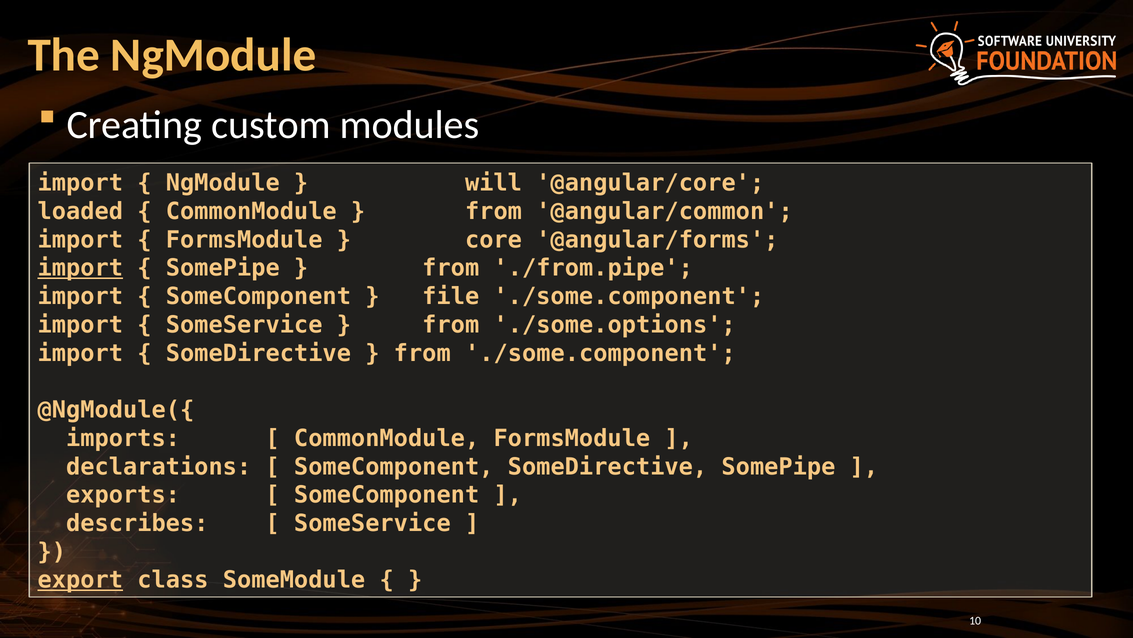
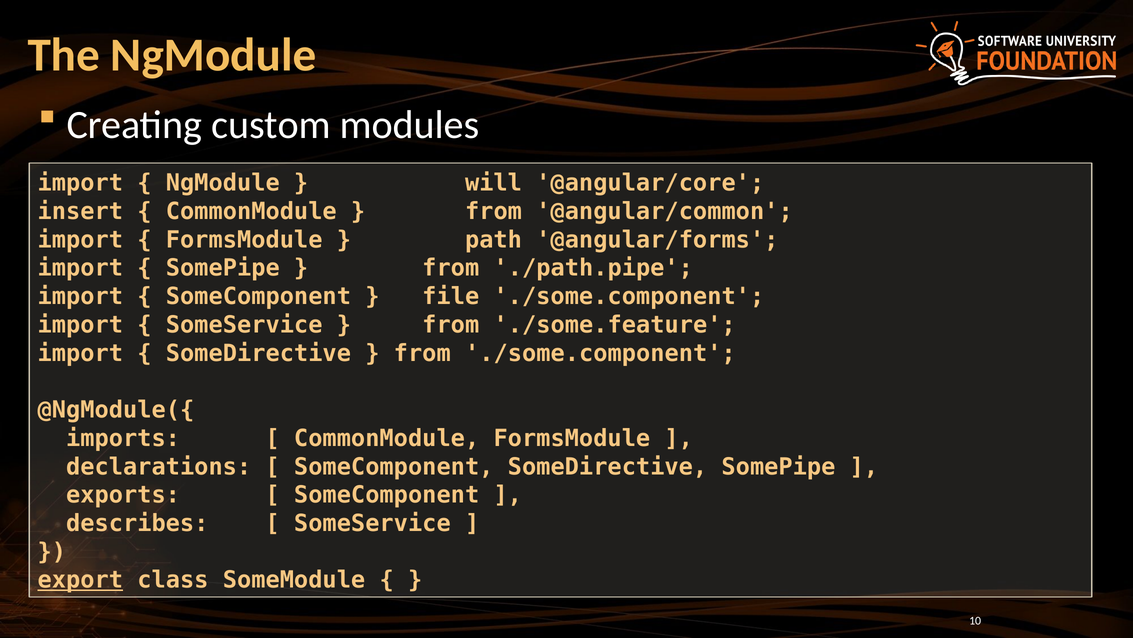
loaded: loaded -> insert
core: core -> path
import at (80, 268) underline: present -> none
./from.pipe: ./from.pipe -> ./path.pipe
./some.options: ./some.options -> ./some.feature
